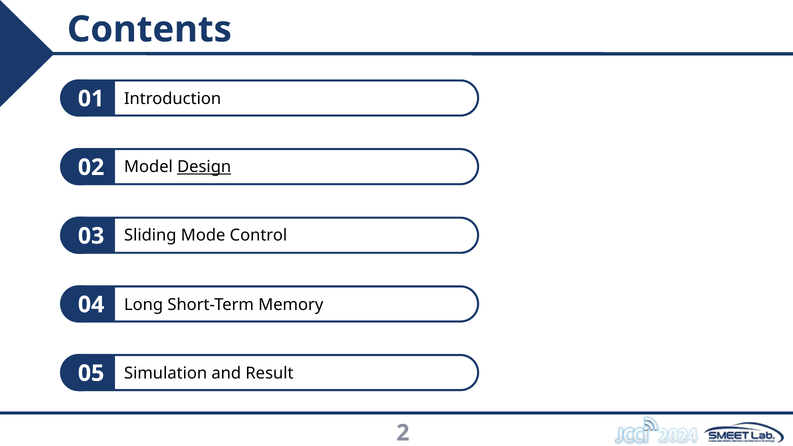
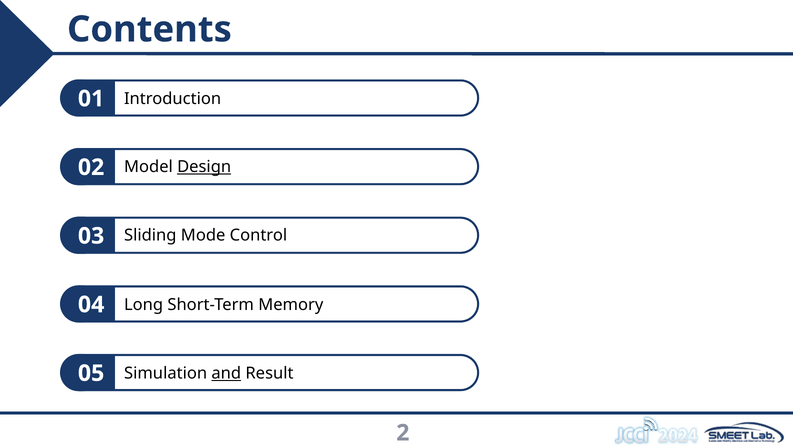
and underline: none -> present
